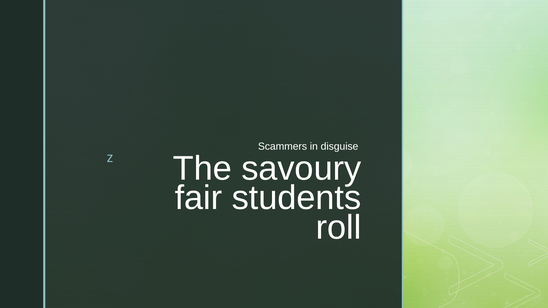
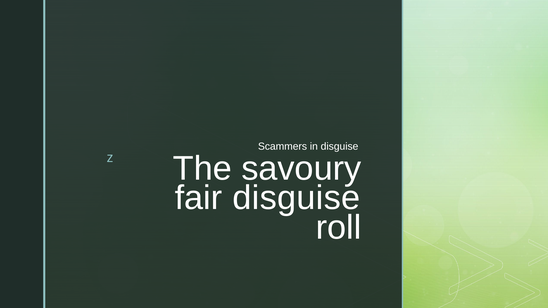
fair students: students -> disguise
